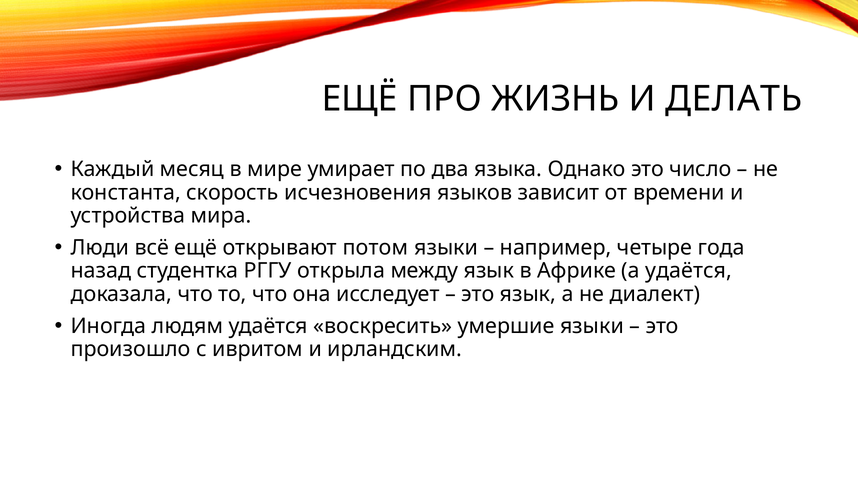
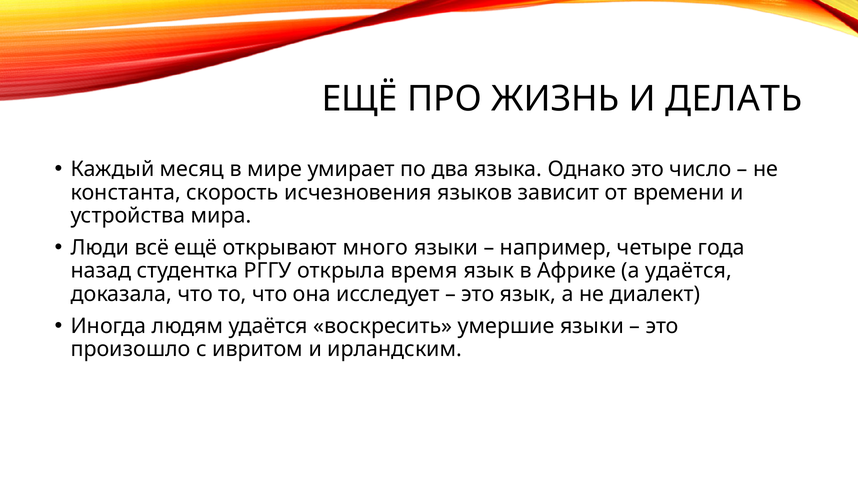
потом: потом -> много
между: между -> время
